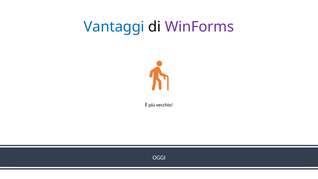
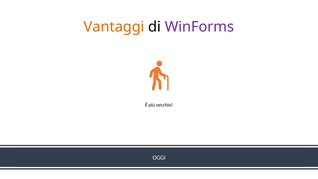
Vantaggi colour: blue -> orange
